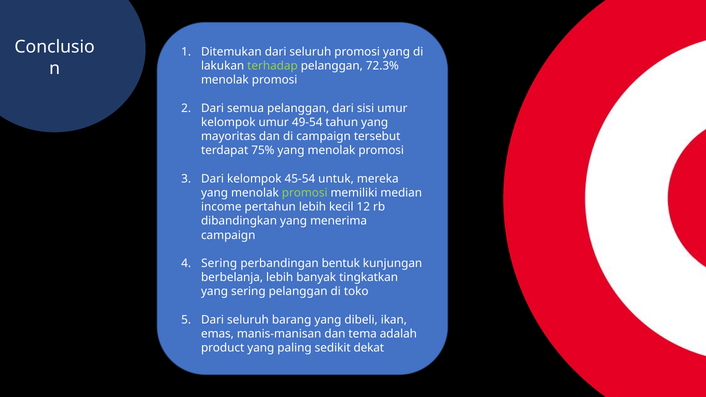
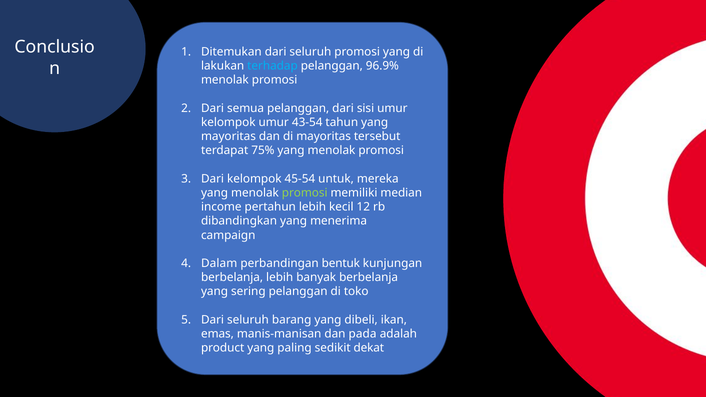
terhadap colour: light green -> light blue
72.3%: 72.3% -> 96.9%
49-54: 49-54 -> 43-54
di campaign: campaign -> mayoritas
Sering at (219, 263): Sering -> Dalam
banyak tingkatkan: tingkatkan -> berbelanja
tema: tema -> pada
